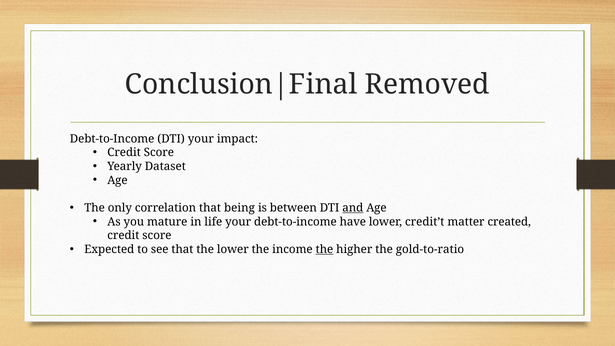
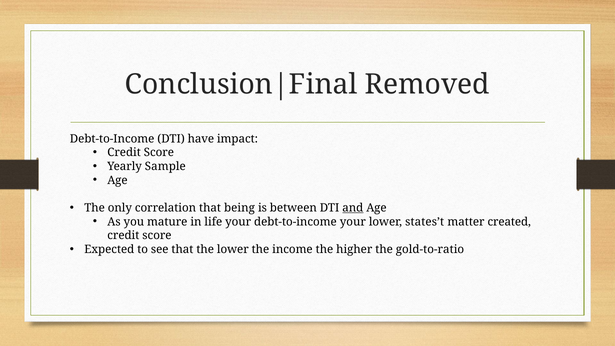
DTI your: your -> have
Dataset: Dataset -> Sample
debt-to-income have: have -> your
credit’t: credit’t -> states’t
the at (324, 249) underline: present -> none
